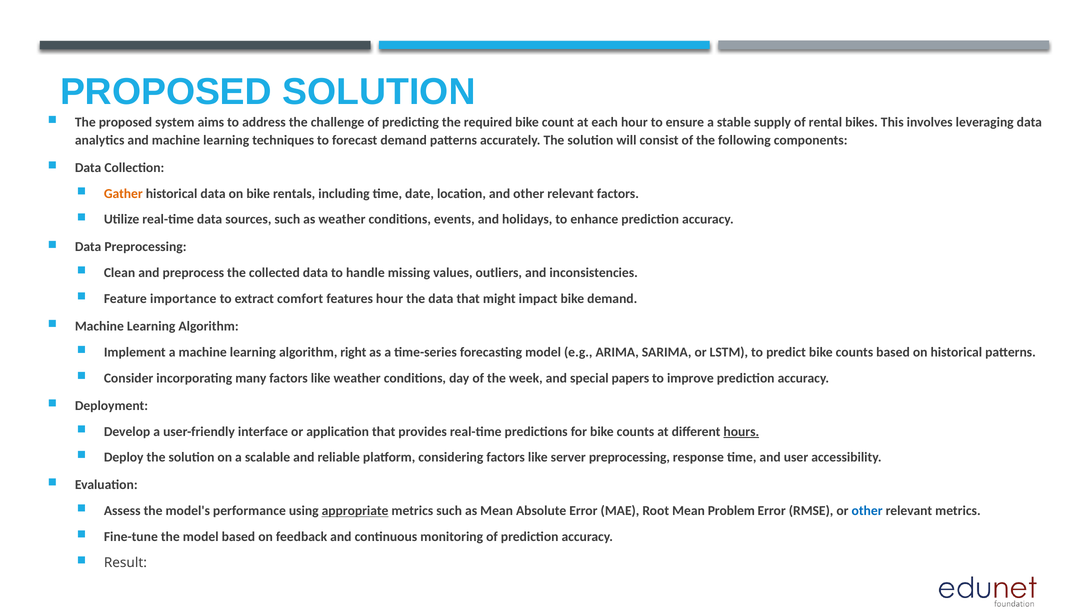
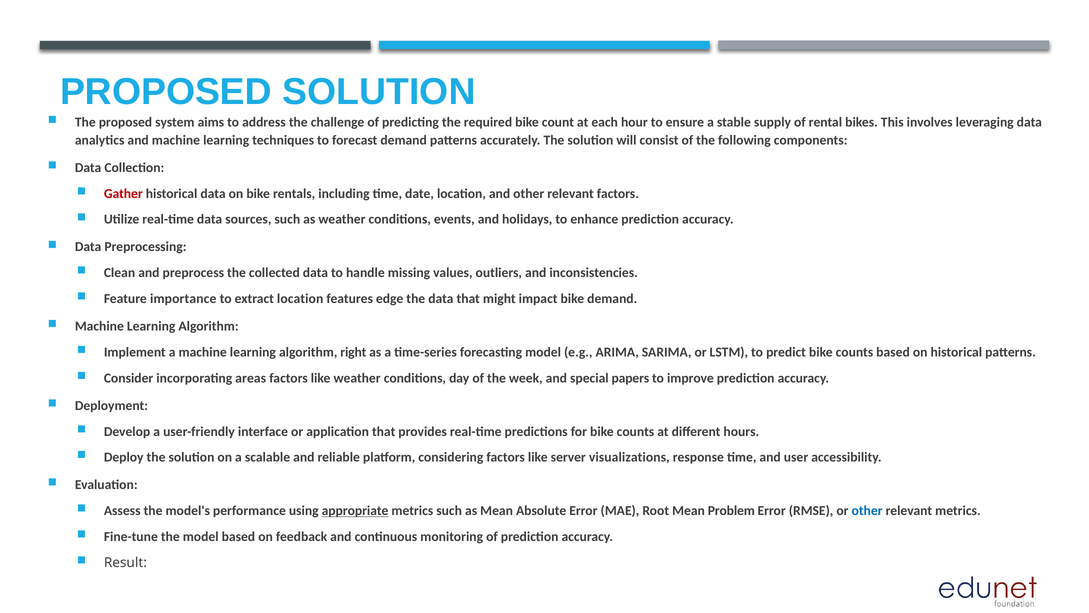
Gather colour: orange -> red
extract comfort: comfort -> location
features hour: hour -> edge
many: many -> areas
hours underline: present -> none
server preprocessing: preprocessing -> visualizations
